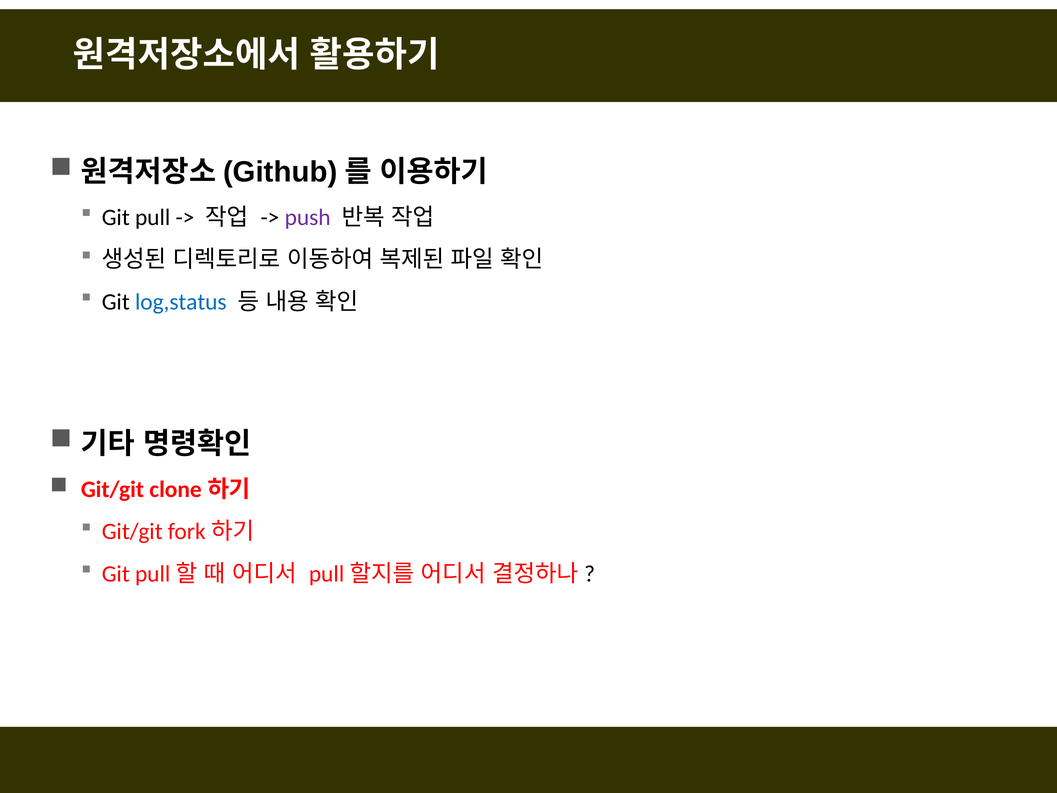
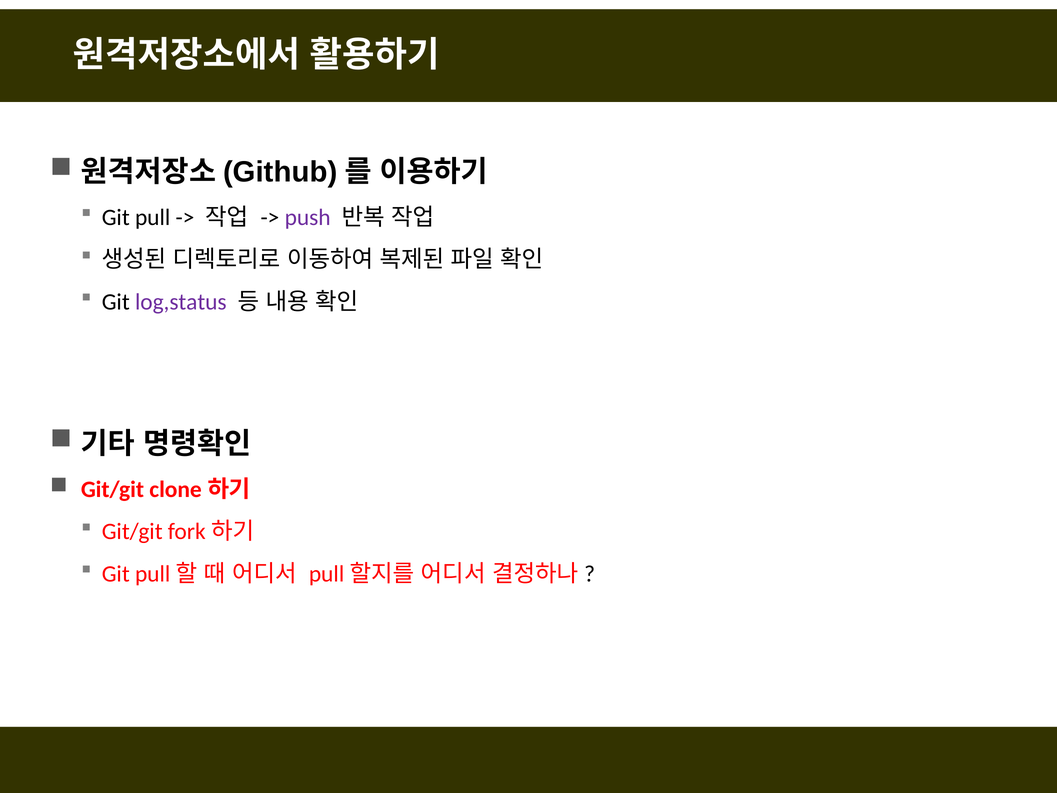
log,status colour: blue -> purple
